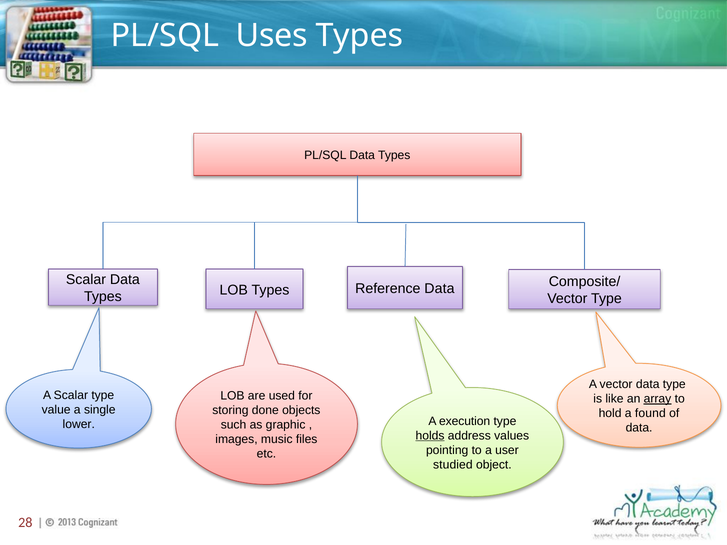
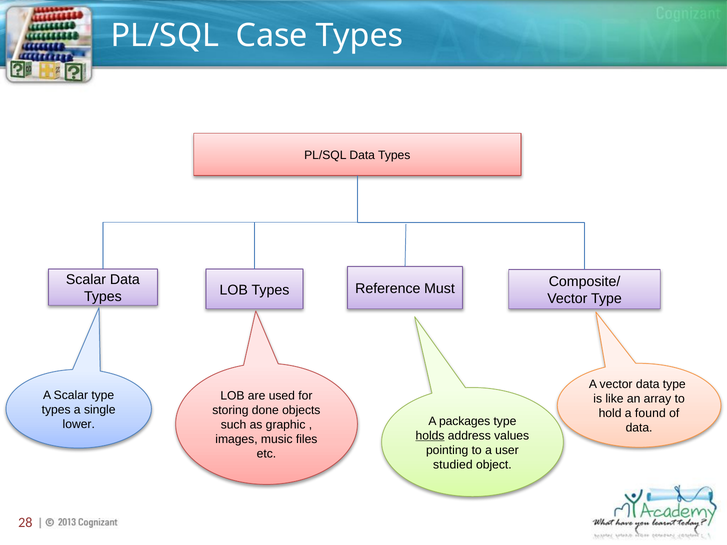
Uses: Uses -> Case
Reference Data: Data -> Must
array underline: present -> none
value at (56, 410): value -> types
execution: execution -> packages
